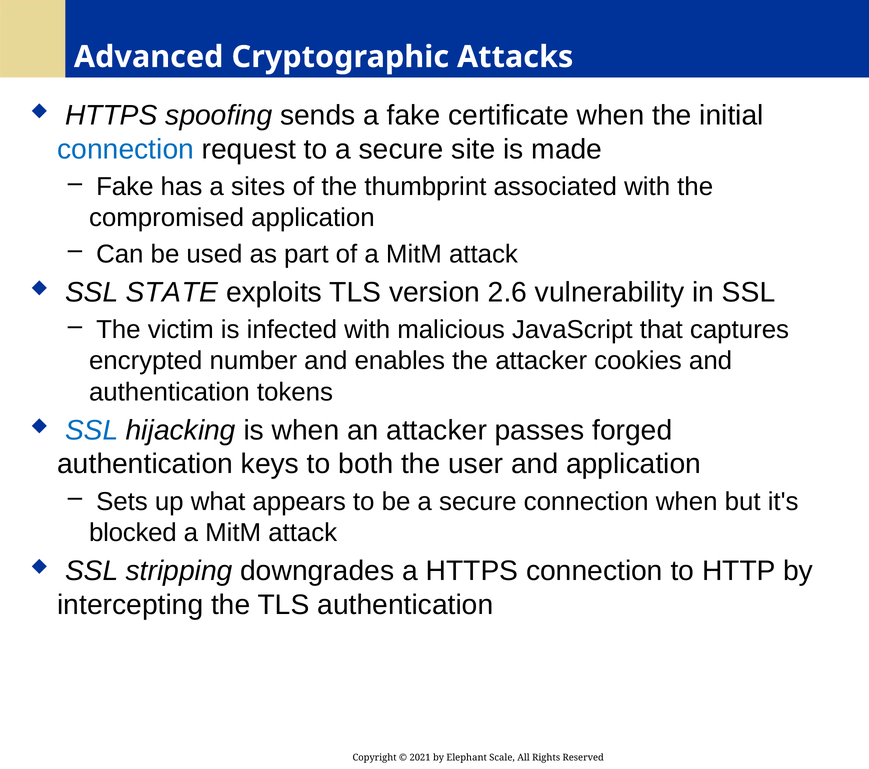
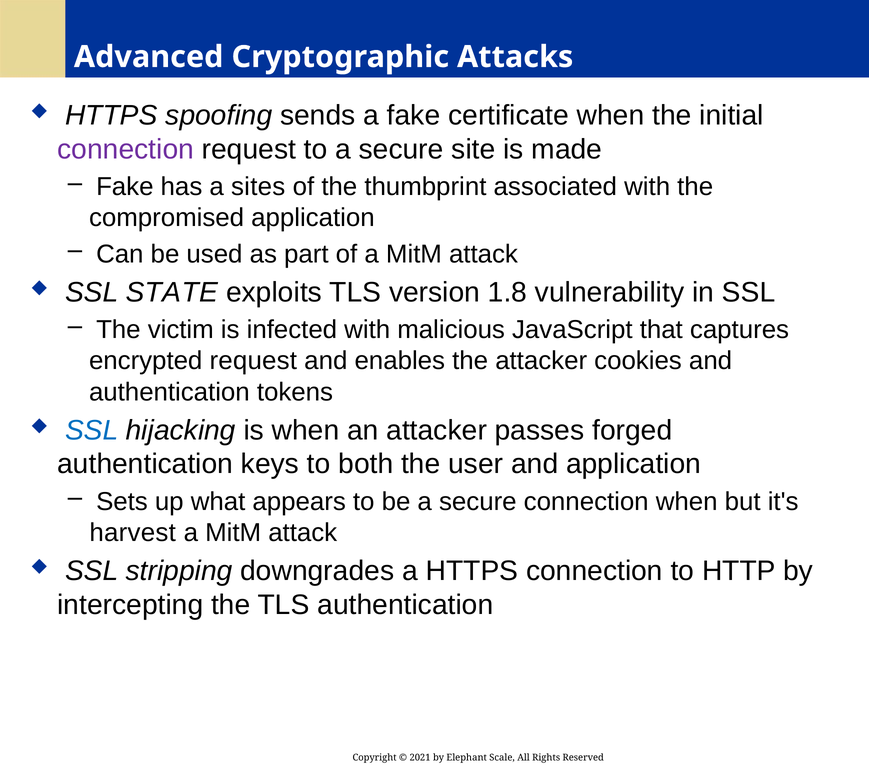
connection at (126, 149) colour: blue -> purple
2.6: 2.6 -> 1.8
encrypted number: number -> request
blocked: blocked -> harvest
